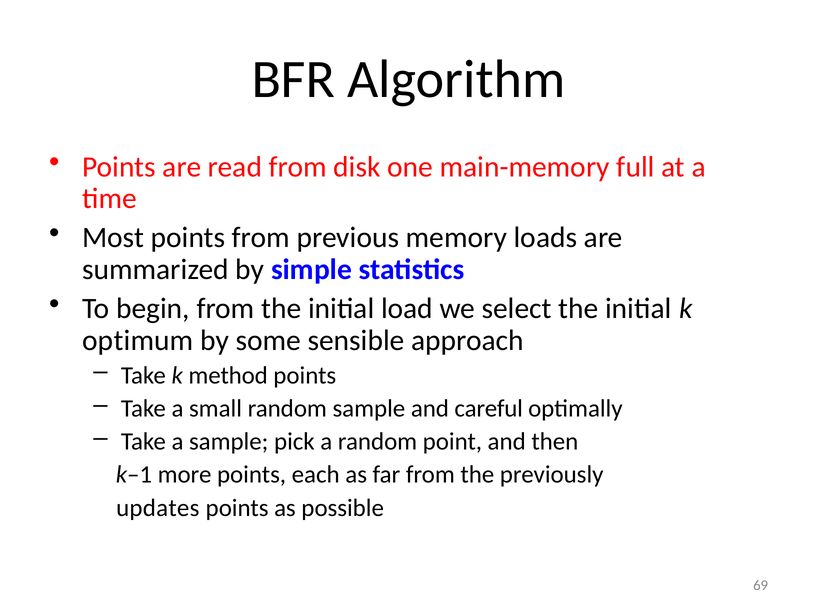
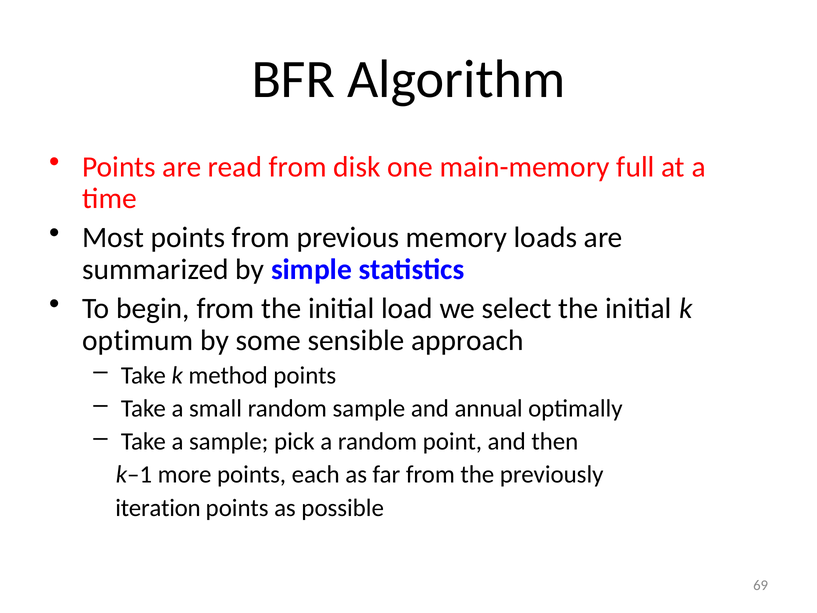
careful: careful -> annual
updates: updates -> iteration
